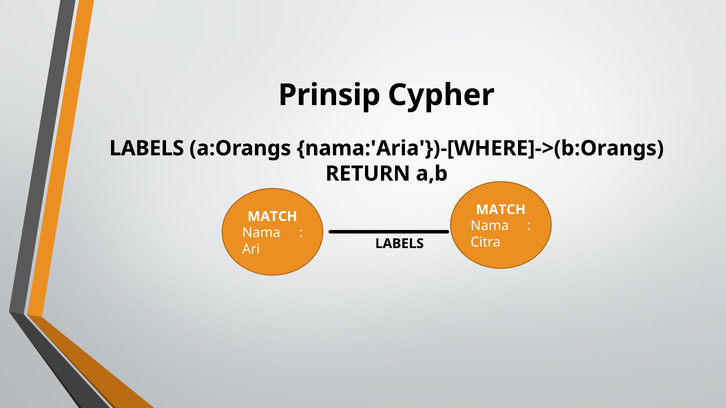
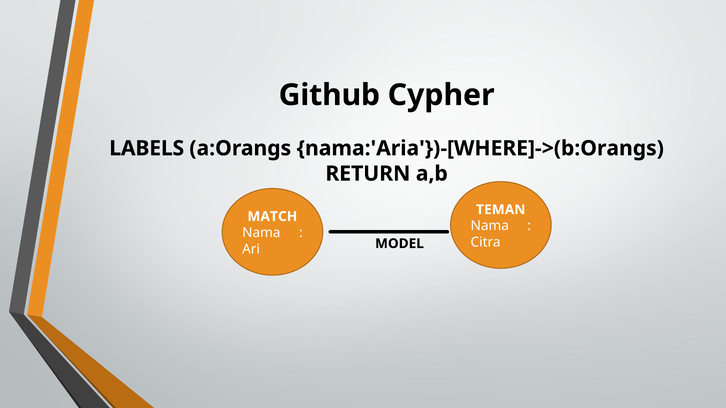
Prinsip: Prinsip -> Github
MATCH at (501, 210): MATCH -> TEMAN
LABELS at (399, 244): LABELS -> MODEL
